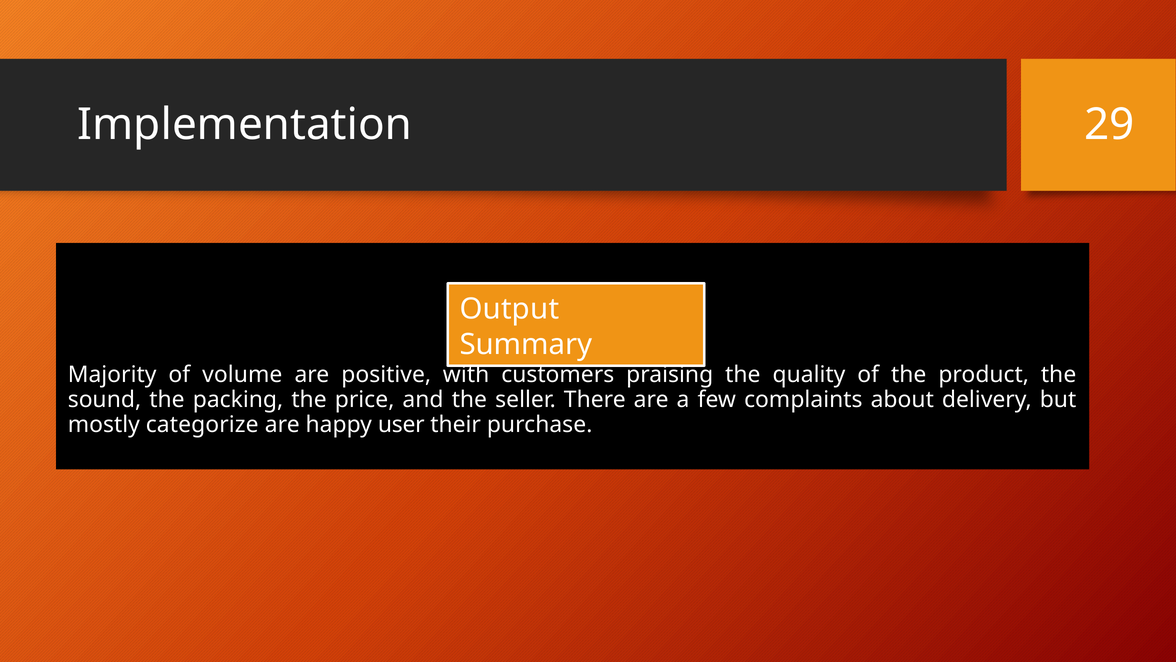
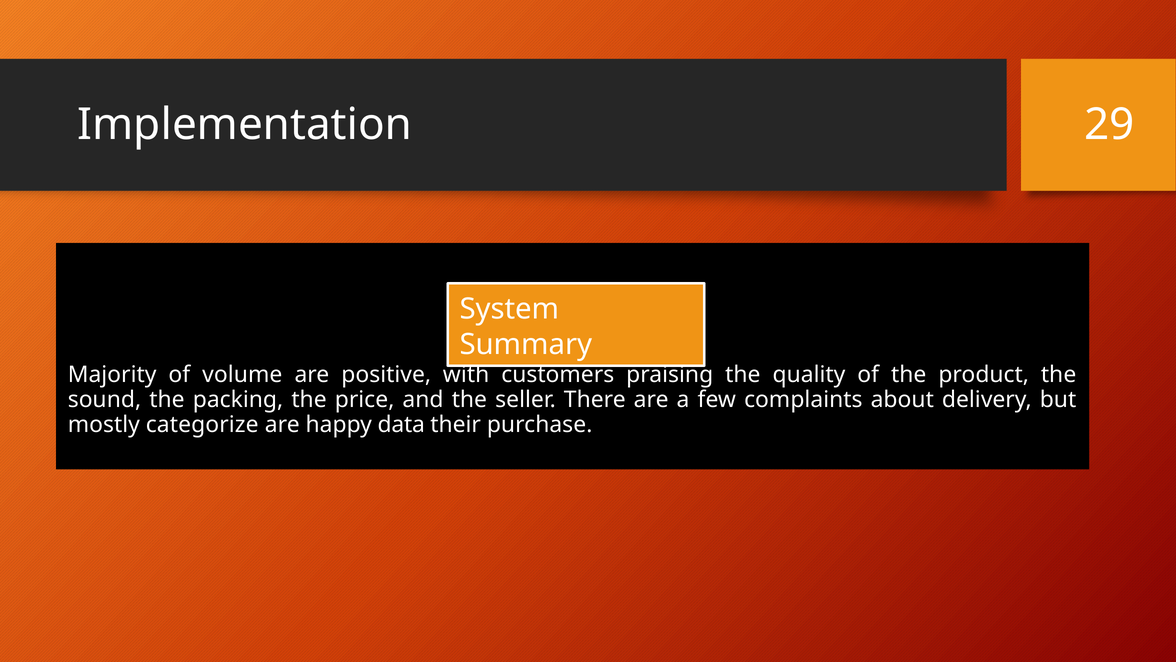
Output: Output -> System
user: user -> data
